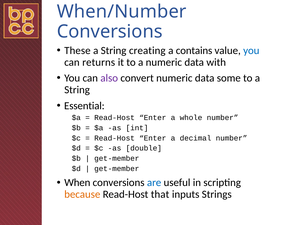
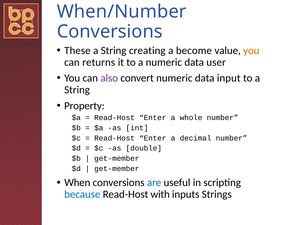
contains: contains -> become
you at (251, 51) colour: blue -> orange
with: with -> user
some: some -> input
Essential: Essential -> Property
because colour: orange -> blue
that: that -> with
